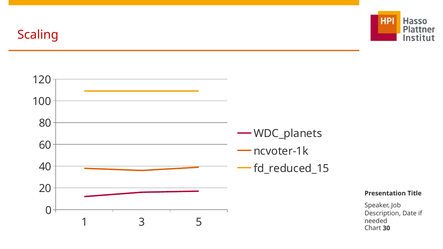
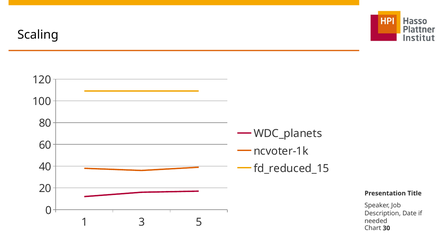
Scaling colour: red -> black
